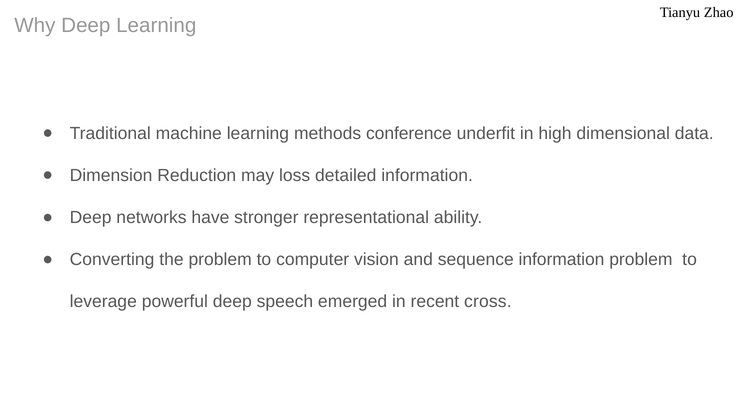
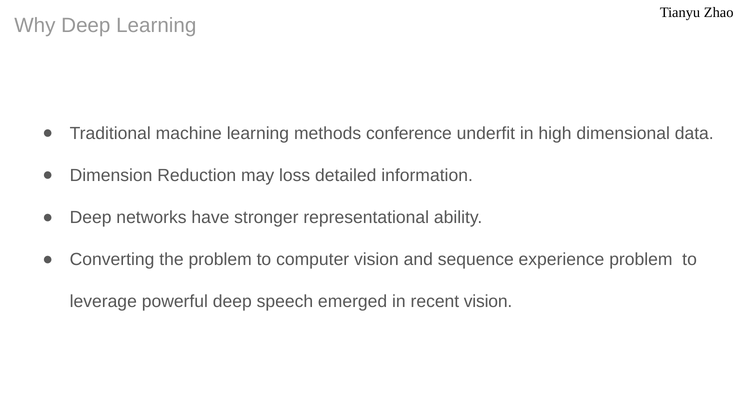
sequence information: information -> experience
recent cross: cross -> vision
